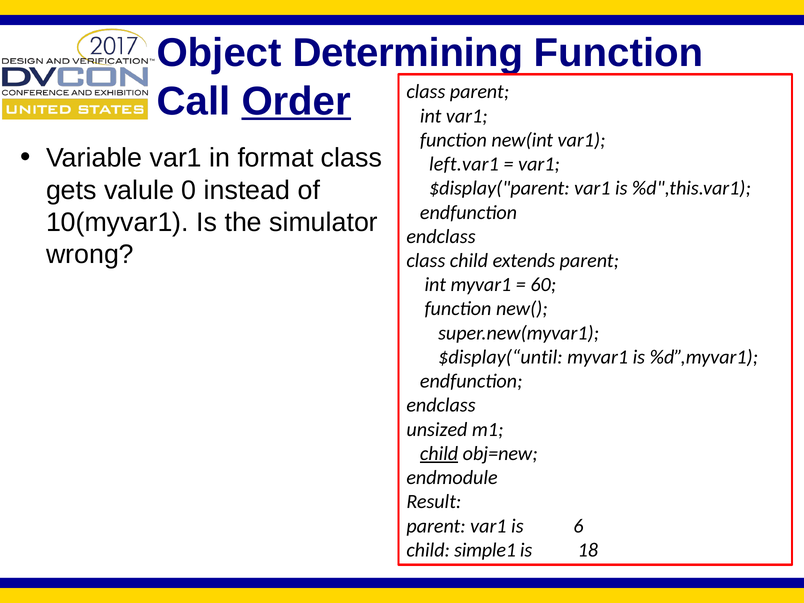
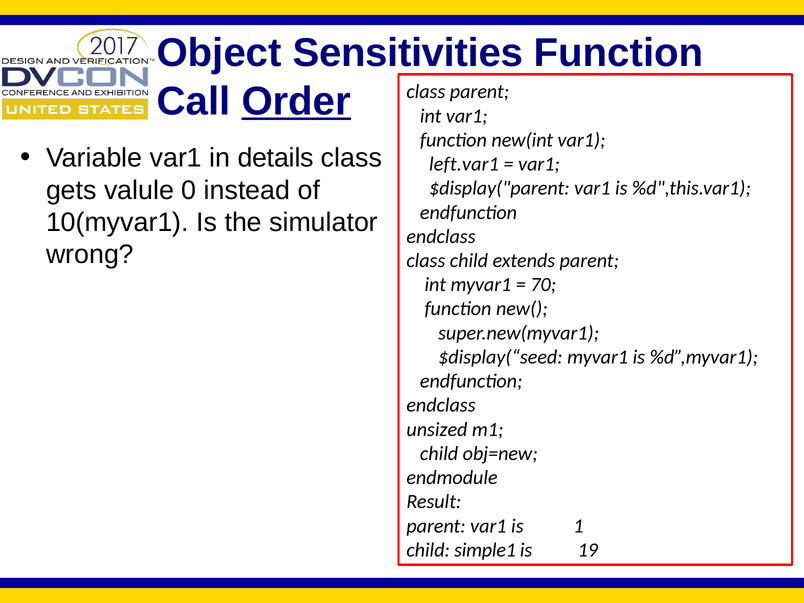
Determining: Determining -> Sensitivities
format: format -> details
60: 60 -> 70
$display(“until: $display(“until -> $display(“seed
child at (439, 454) underline: present -> none
6: 6 -> 1
18: 18 -> 19
